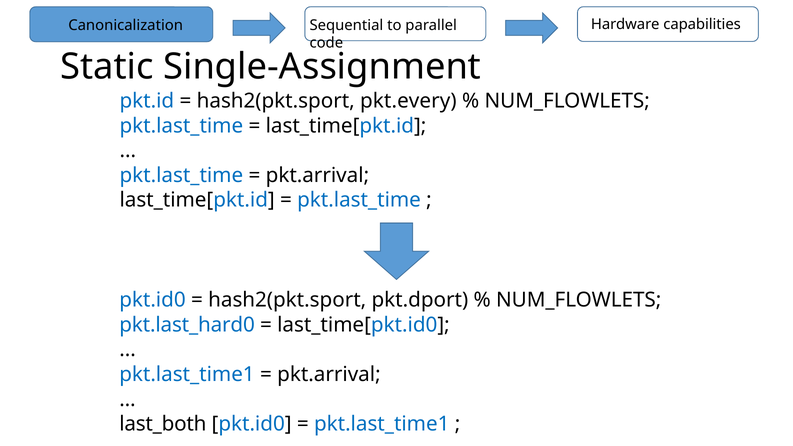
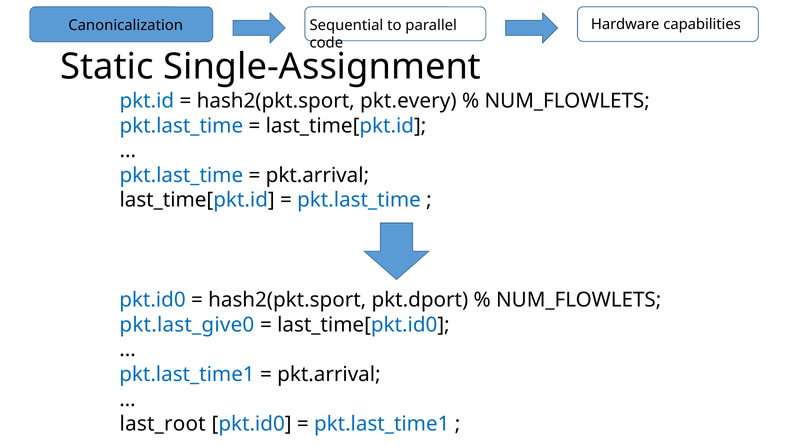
pkt.last_hard0: pkt.last_hard0 -> pkt.last_give0
last_both: last_both -> last_root
